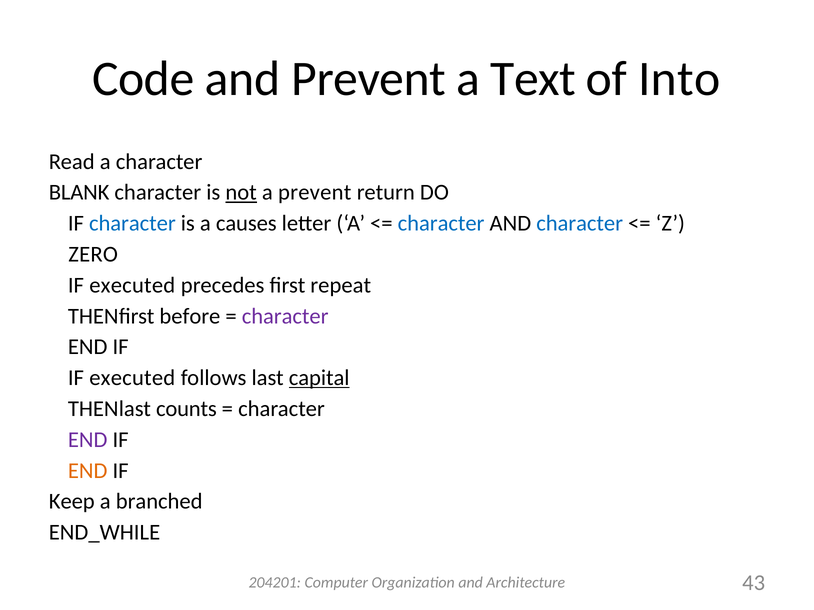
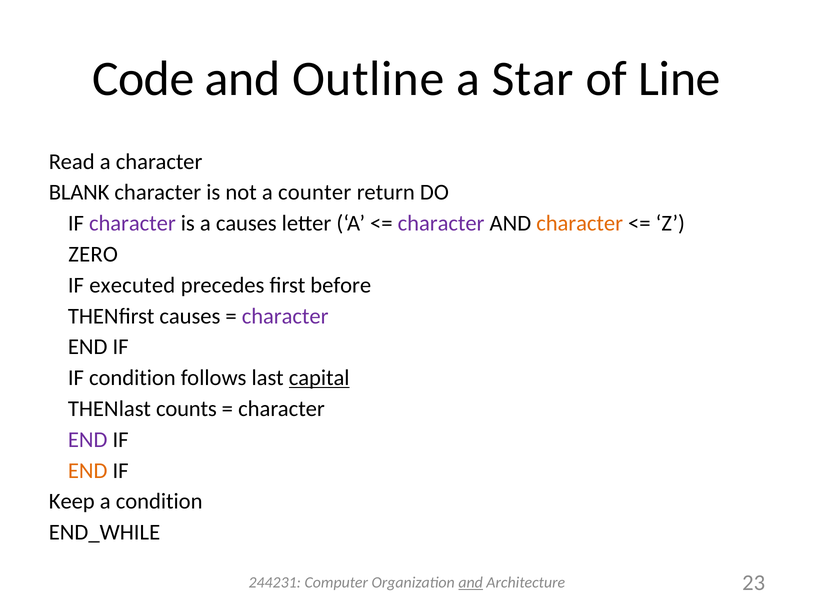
and Prevent: Prevent -> Outline
Text: Text -> Star
Into: Into -> Line
not underline: present -> none
a prevent: prevent -> counter
character at (132, 224) colour: blue -> purple
character at (441, 224) colour: blue -> purple
character at (580, 224) colour: blue -> orange
repeat: repeat -> before
before at (190, 316): before -> causes
executed at (132, 378): executed -> condition
a branched: branched -> condition
204201: 204201 -> 244231
and at (471, 583) underline: none -> present
43: 43 -> 23
